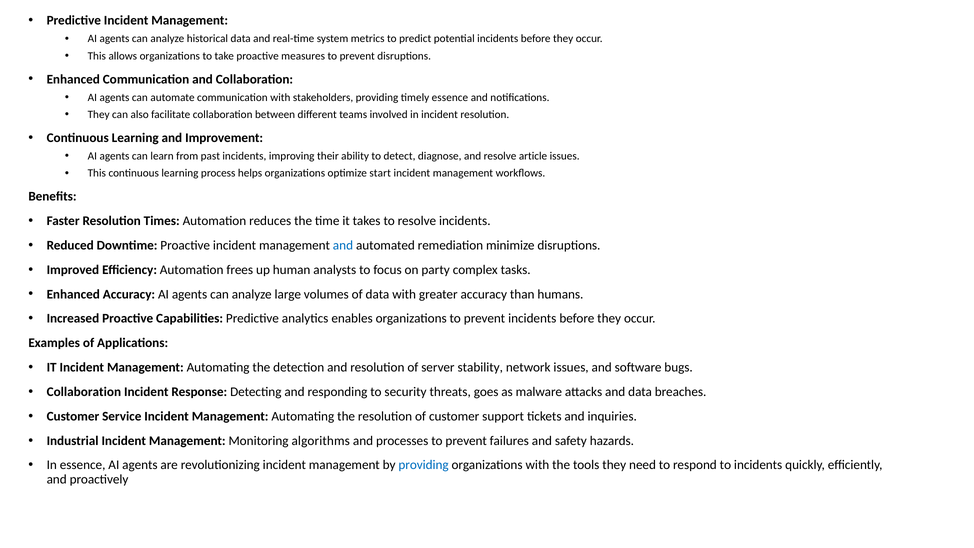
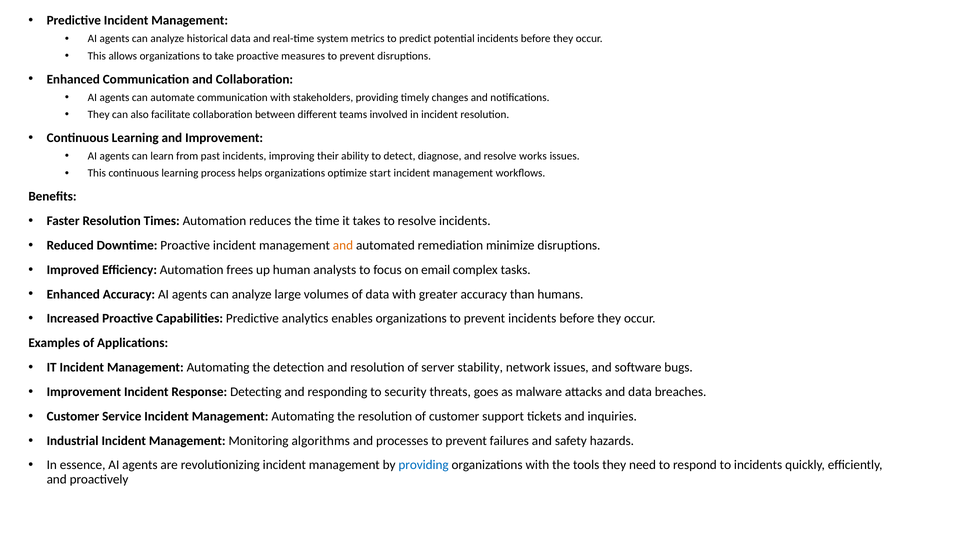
timely essence: essence -> changes
article: article -> works
and at (343, 245) colour: blue -> orange
party: party -> email
Collaboration at (84, 392): Collaboration -> Improvement
